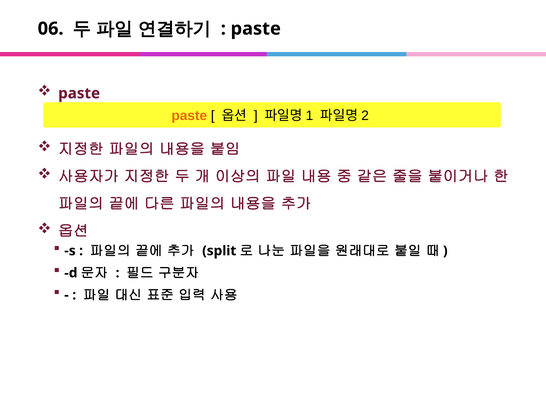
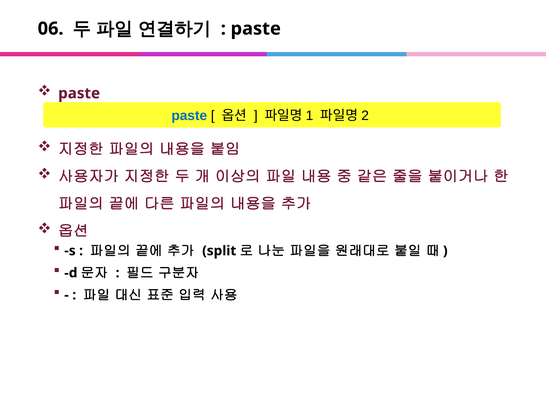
paste at (189, 116) colour: orange -> blue
